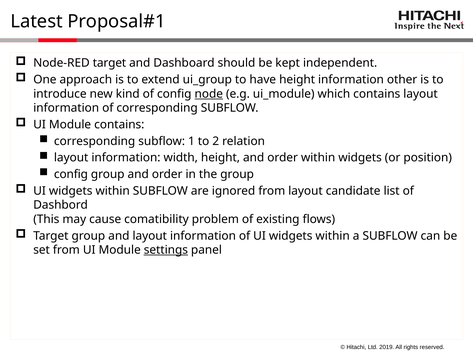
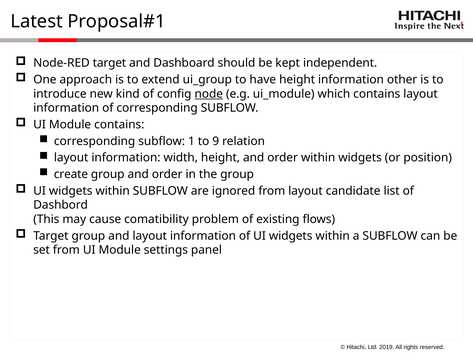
2: 2 -> 9
config at (71, 174): config -> create
settings underline: present -> none
